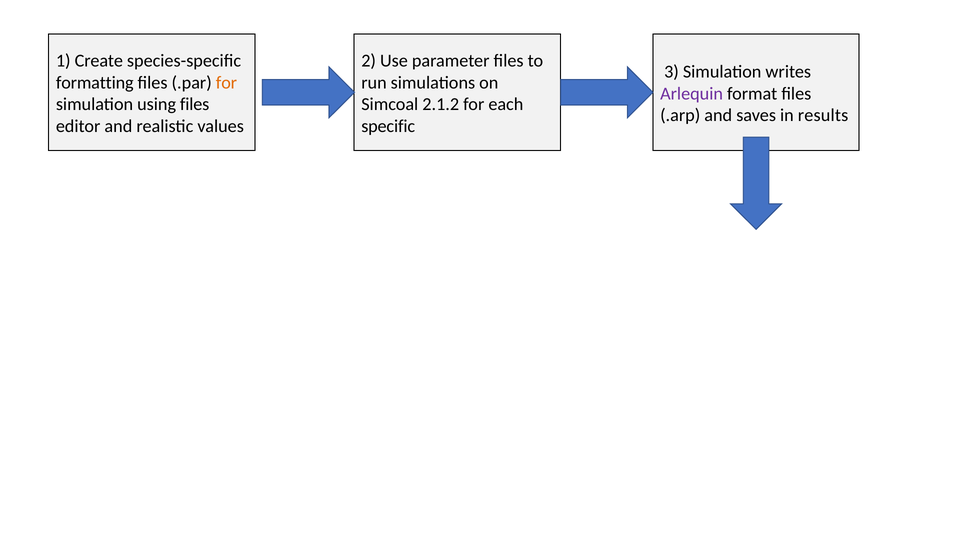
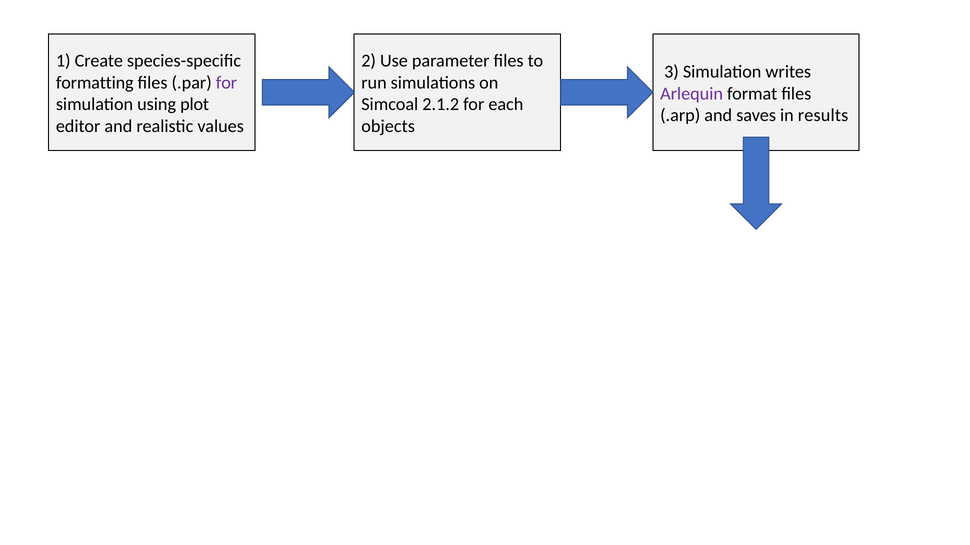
for at (226, 83) colour: orange -> purple
using files: files -> plot
specific: specific -> objects
